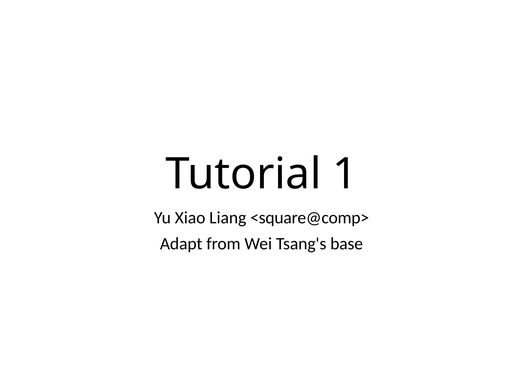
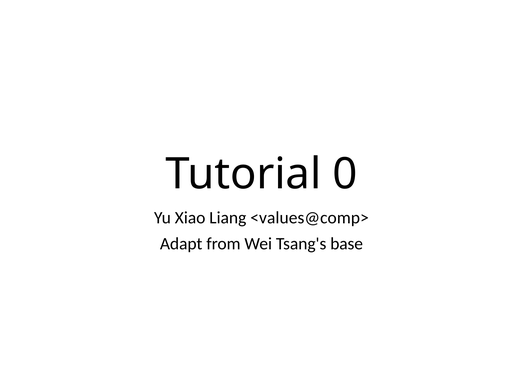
1: 1 -> 0
<square@comp>: <square@comp> -> <values@comp>
